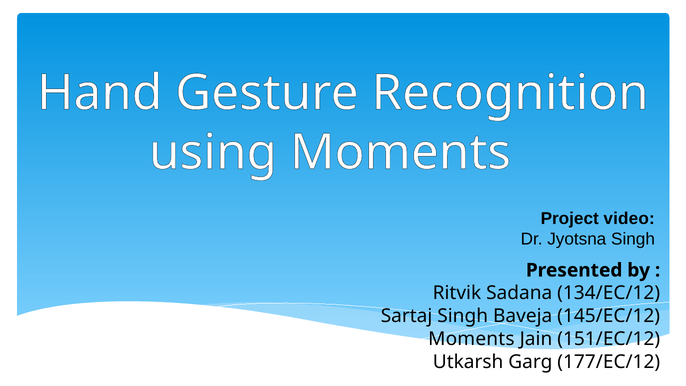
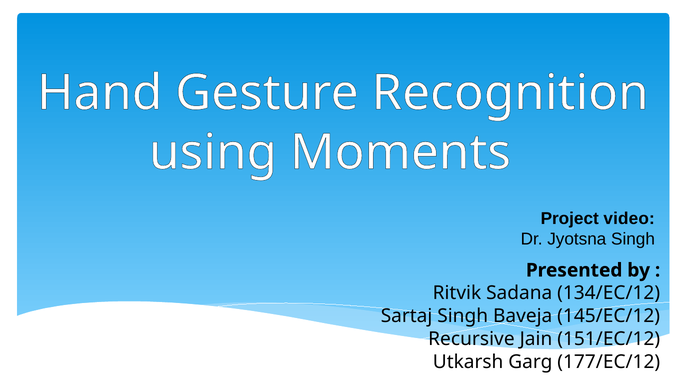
Moments at (471, 339): Moments -> Recursive
